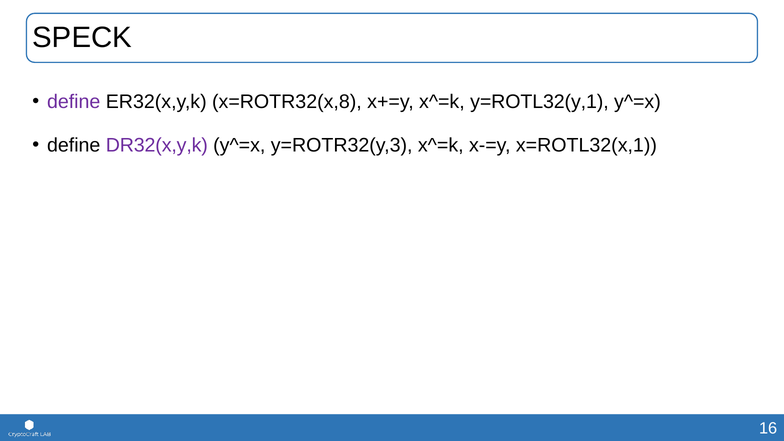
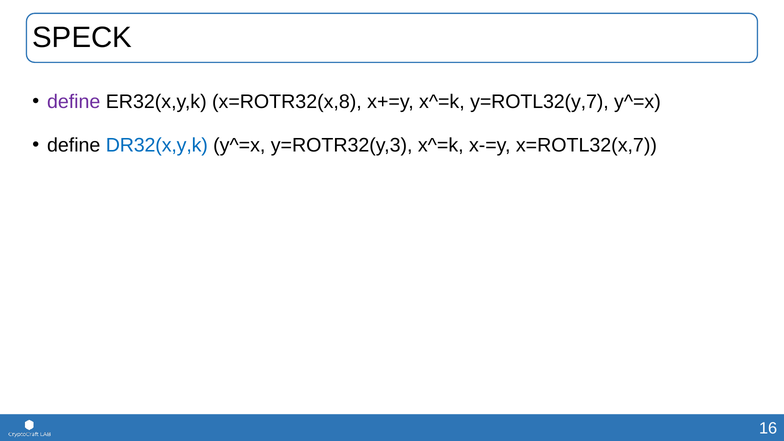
y=ROTL32(y,1: y=ROTL32(y,1 -> y=ROTL32(y,7
DR32(x,y,k colour: purple -> blue
x=ROTL32(x,1: x=ROTL32(x,1 -> x=ROTL32(x,7
